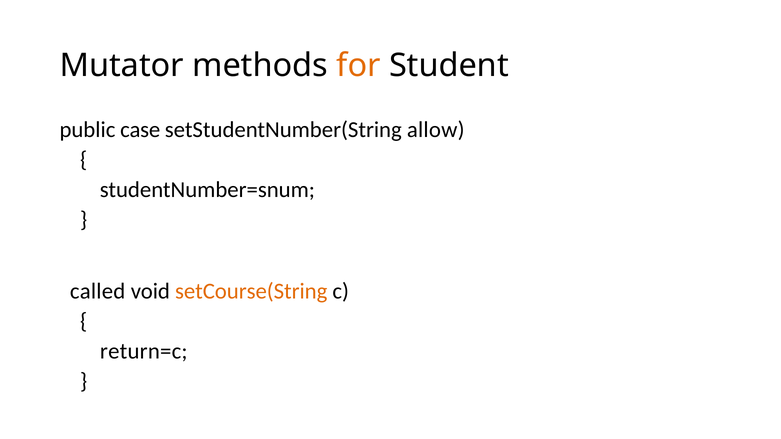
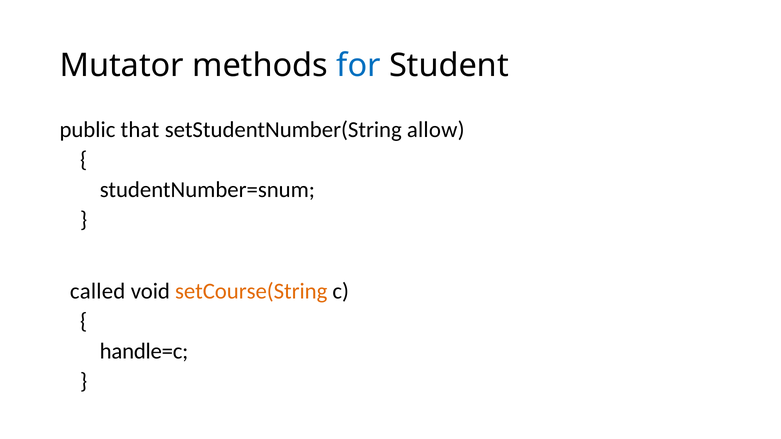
for colour: orange -> blue
case: case -> that
return=c: return=c -> handle=c
